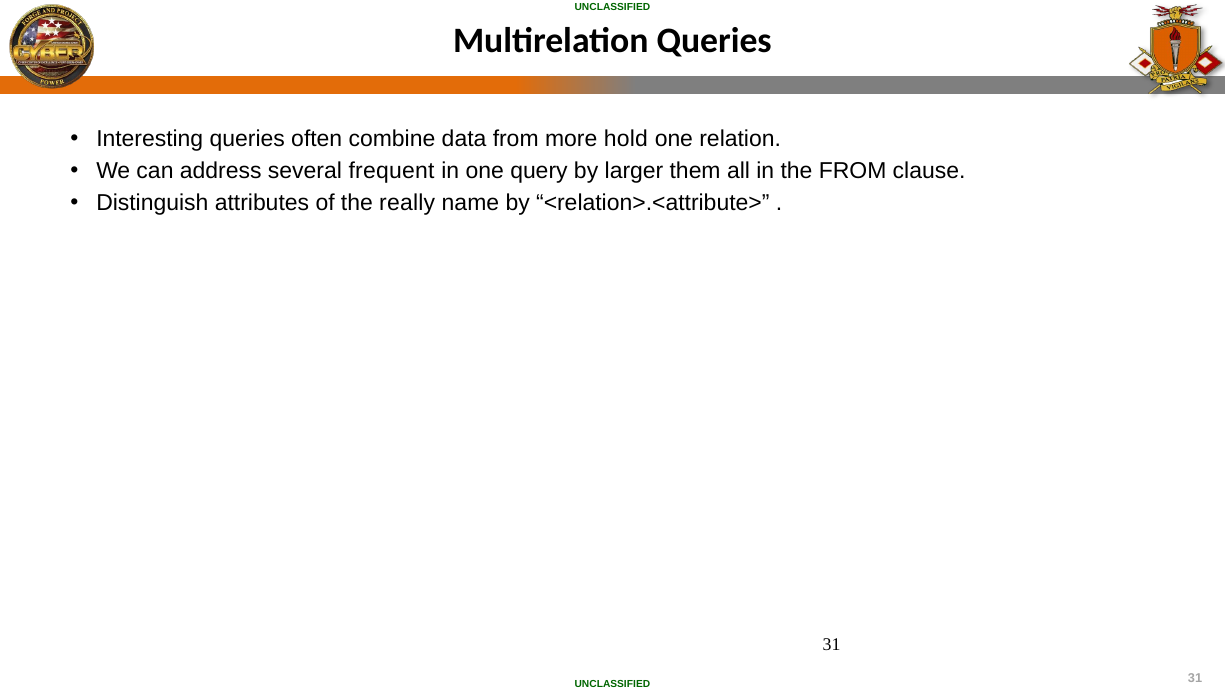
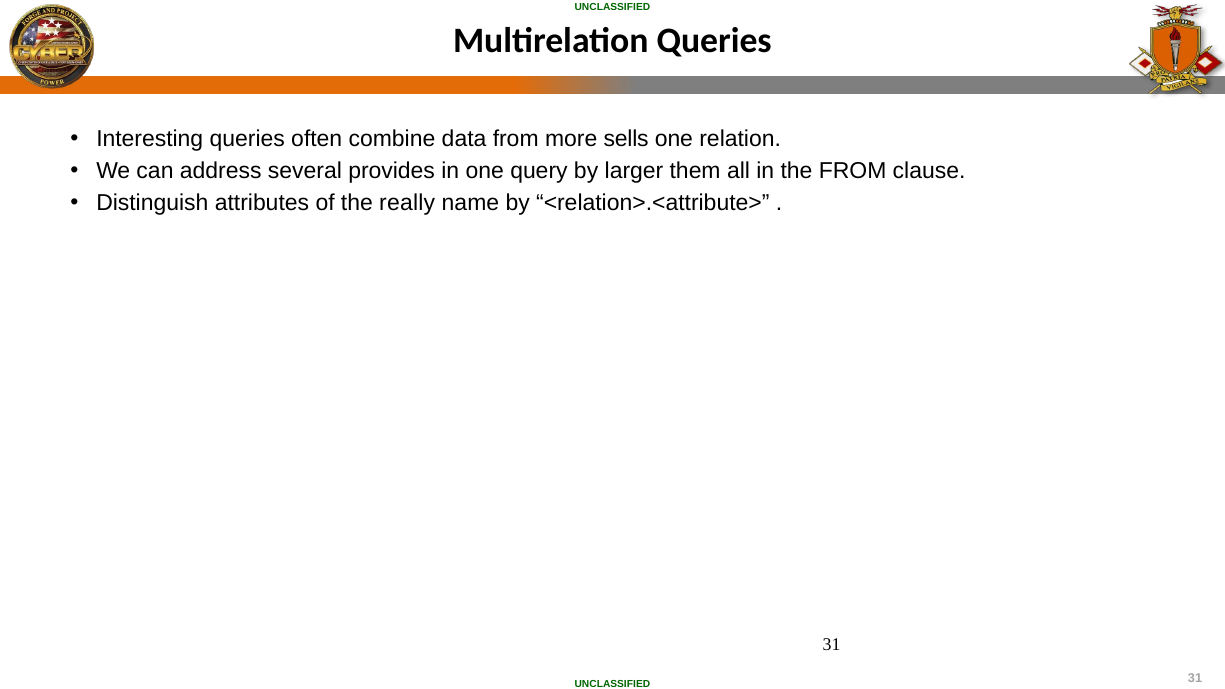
hold: hold -> sells
frequent: frequent -> provides
